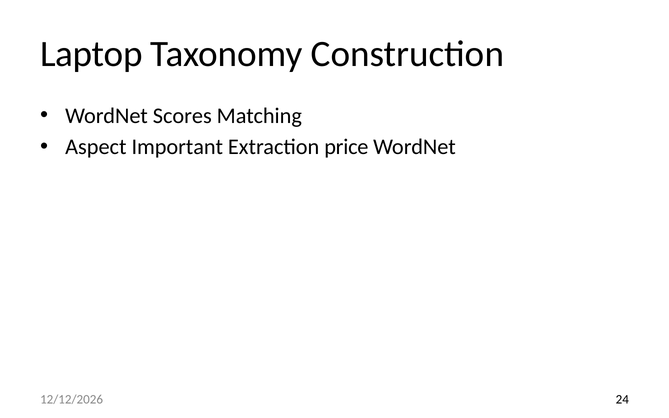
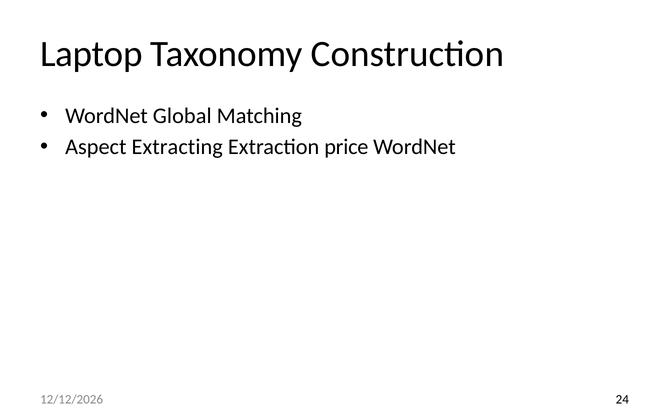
Scores: Scores -> Global
Important: Important -> Extracting
